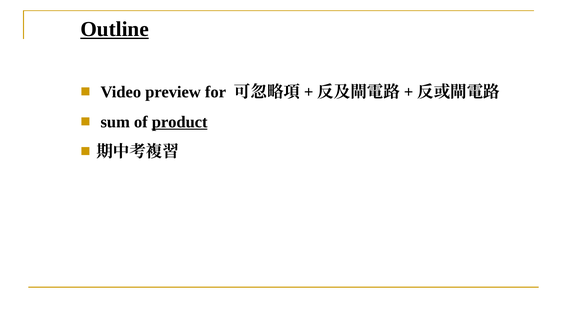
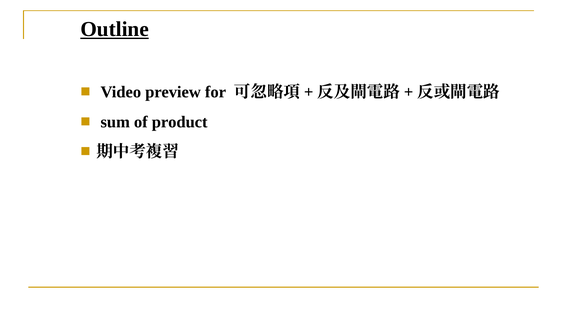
product underline: present -> none
